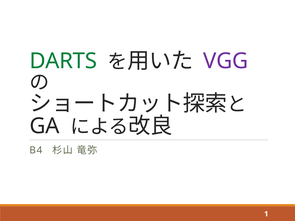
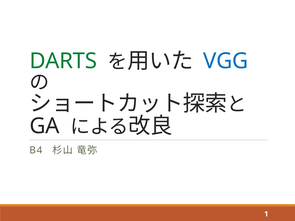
VGG colour: purple -> blue
